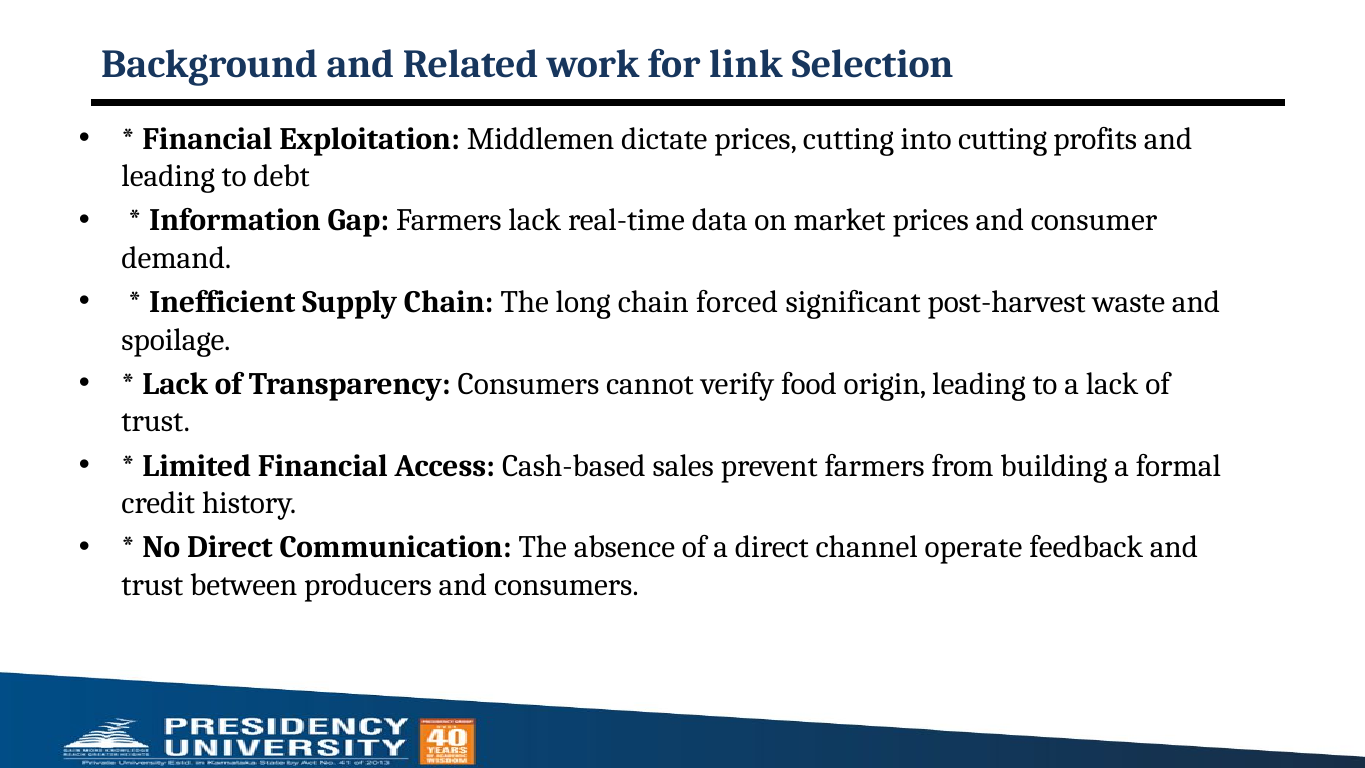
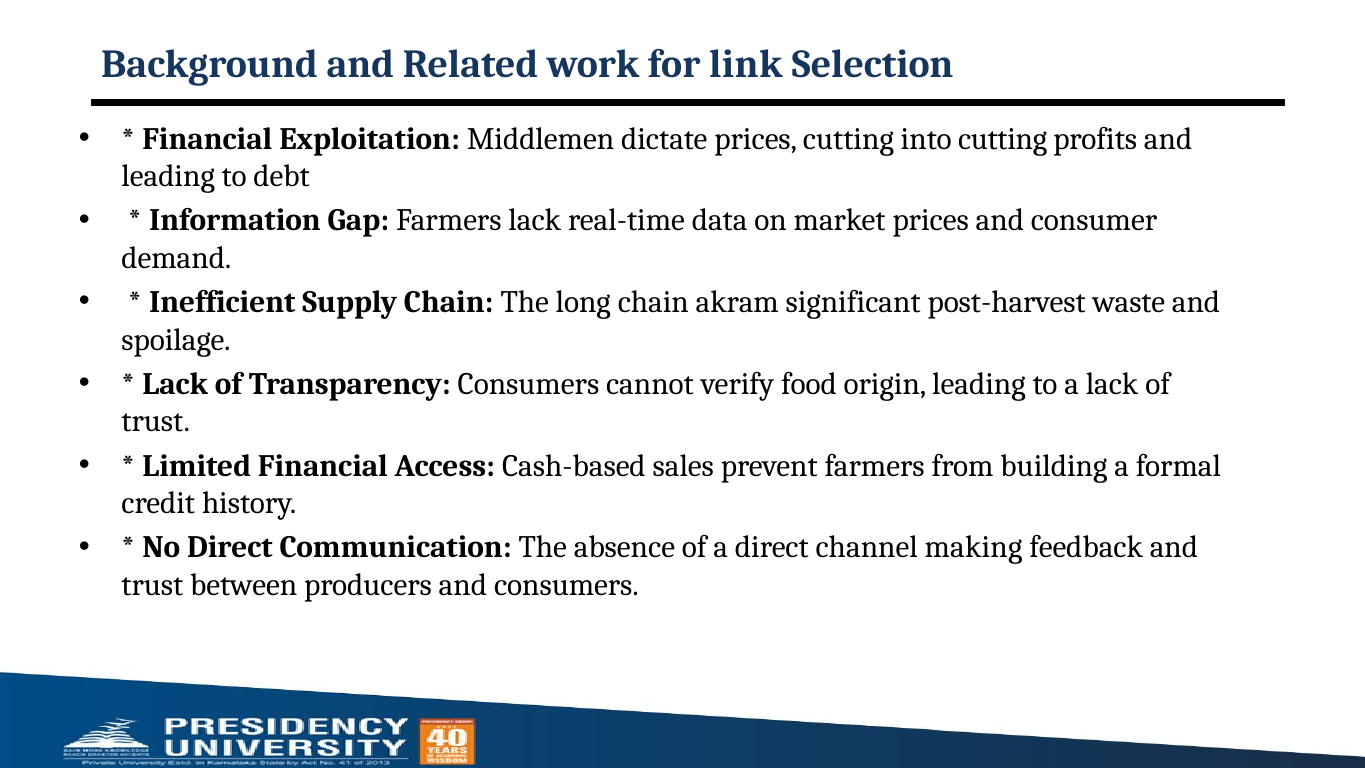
forced: forced -> akram
operate: operate -> making
